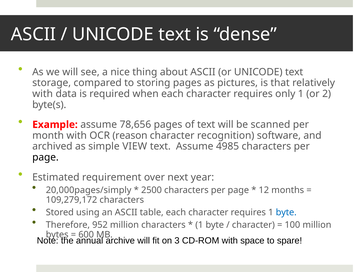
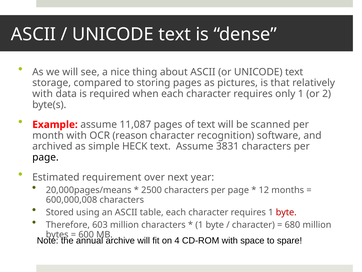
78,656: 78,656 -> 11,087
VIEW: VIEW -> HECK
4985: 4985 -> 3831
20,000pages/simply: 20,000pages/simply -> 20,000pages/means
109,279,172: 109,279,172 -> 600,000,008
byte at (286, 212) colour: blue -> red
952: 952 -> 603
100: 100 -> 680
3: 3 -> 4
